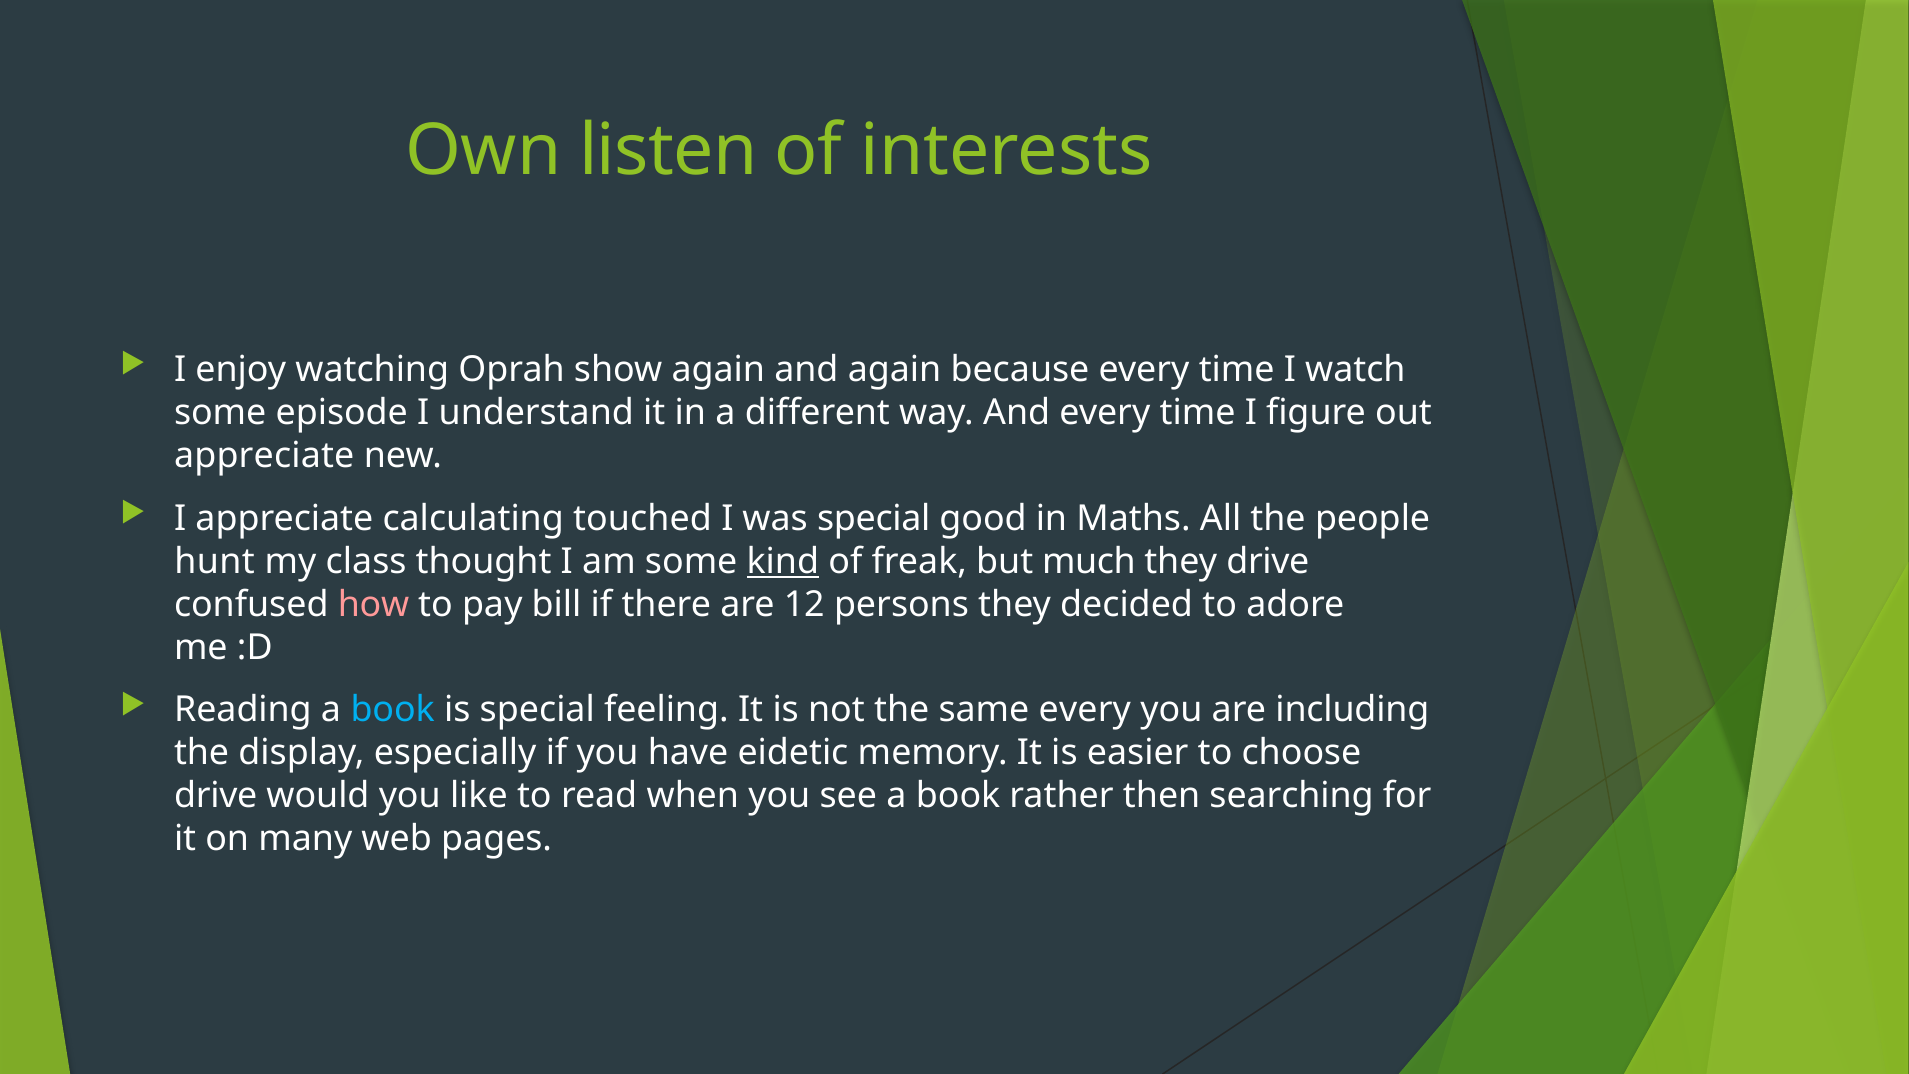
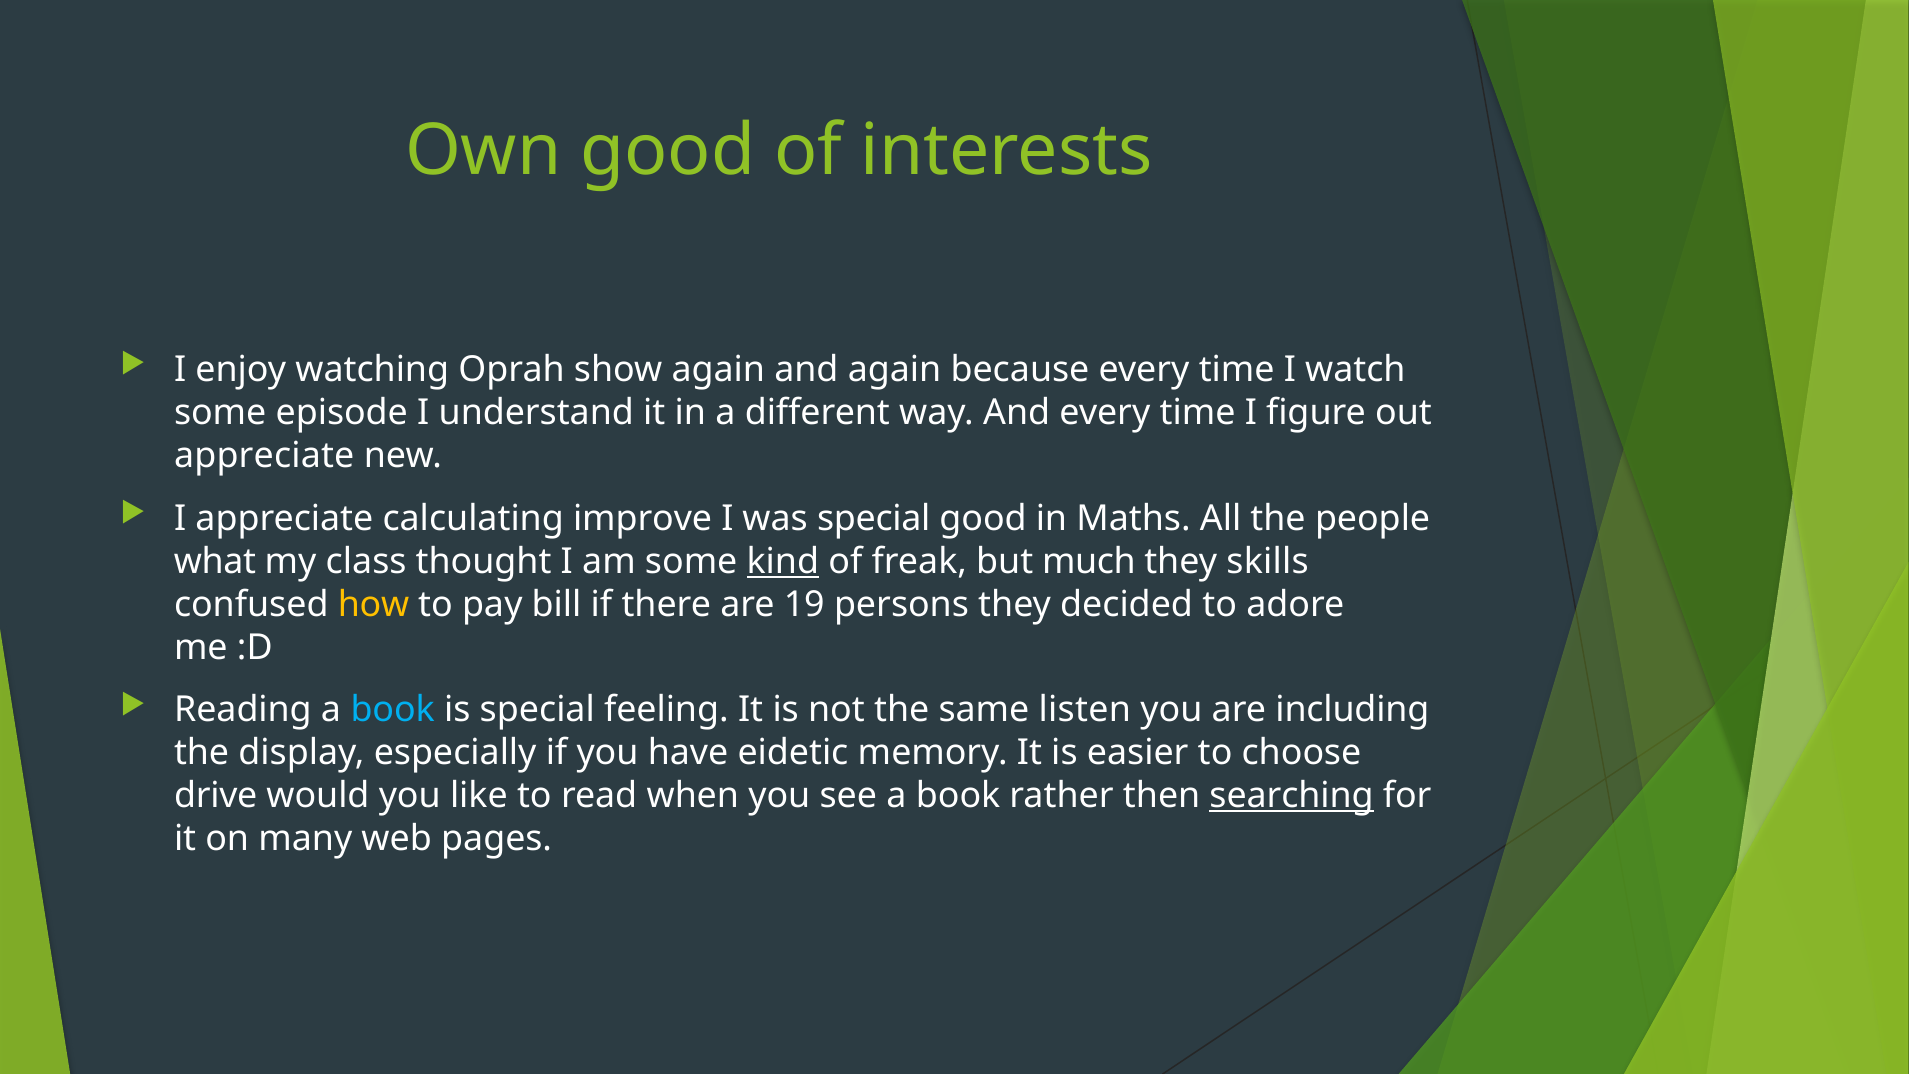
Own listen: listen -> good
touched: touched -> improve
hunt: hunt -> what
they drive: drive -> skills
how colour: pink -> yellow
12: 12 -> 19
same every: every -> listen
searching underline: none -> present
